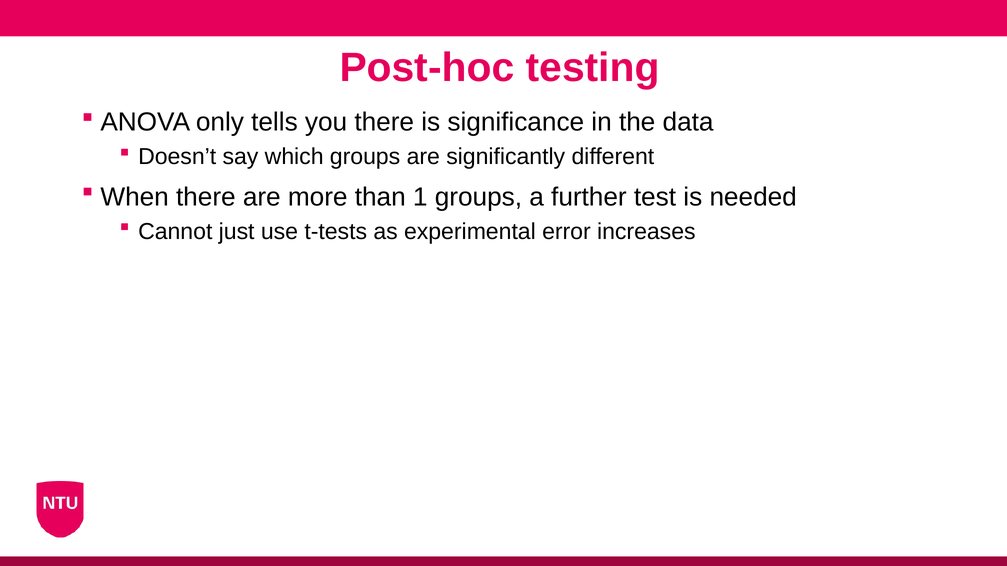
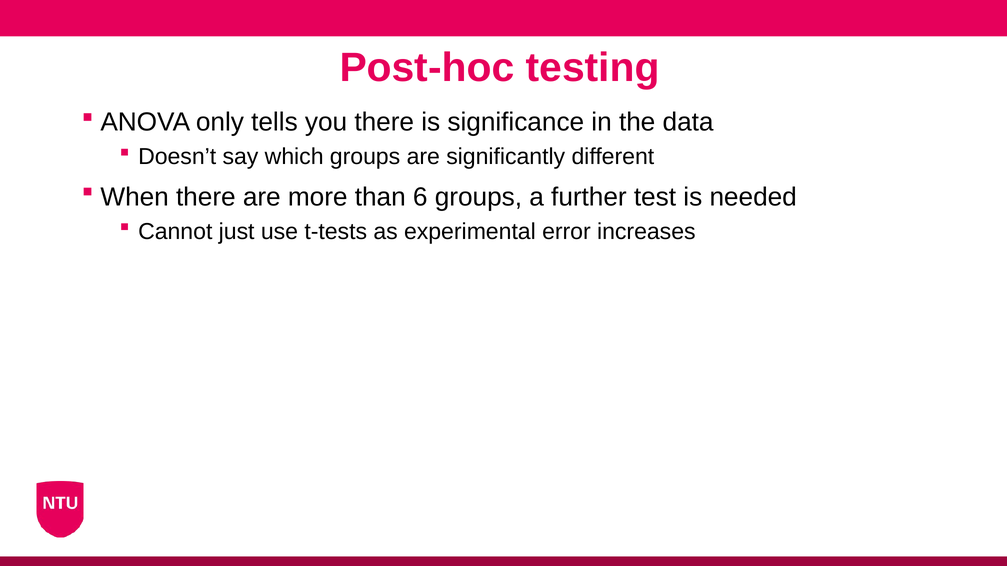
1: 1 -> 6
